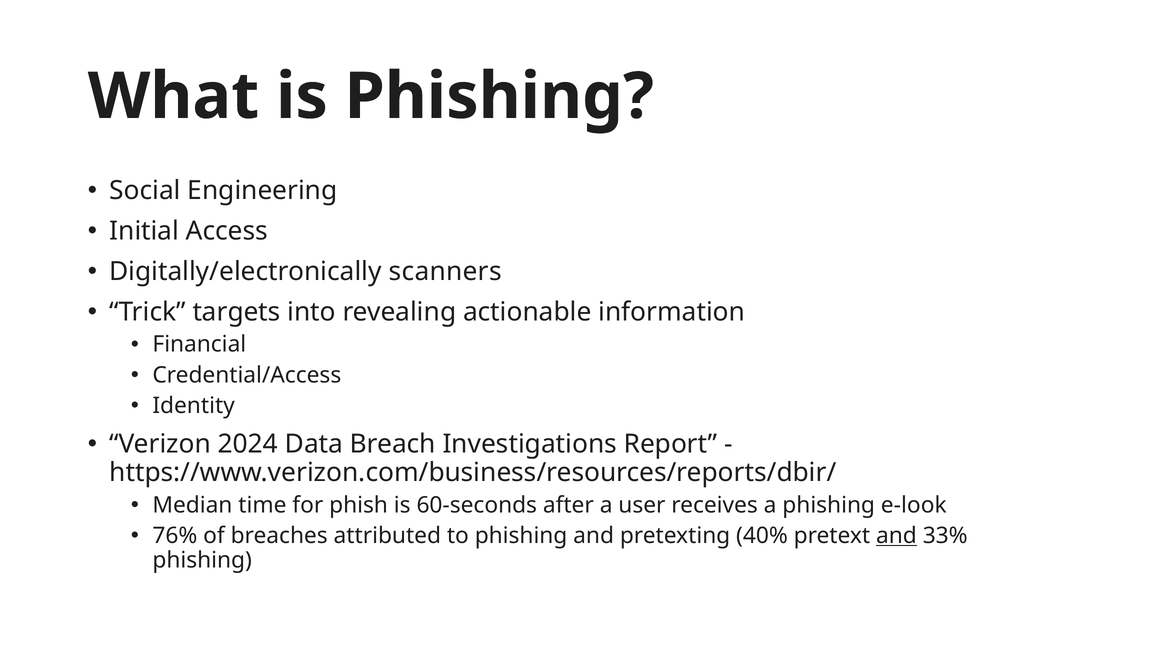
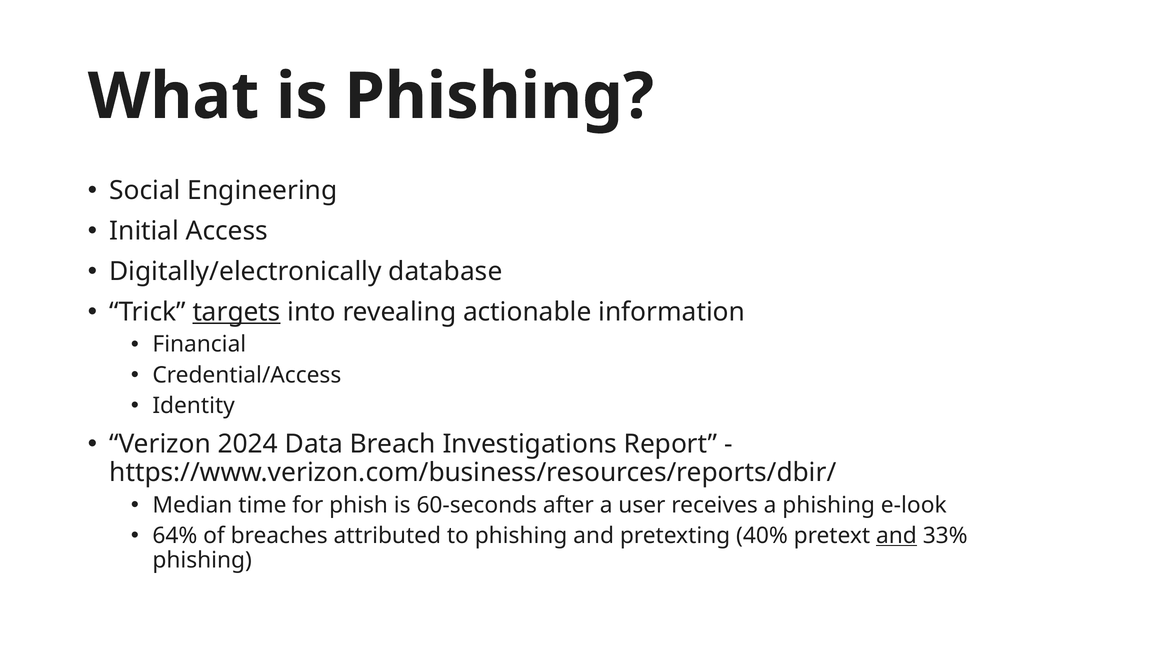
scanners: scanners -> database
targets underline: none -> present
76%: 76% -> 64%
